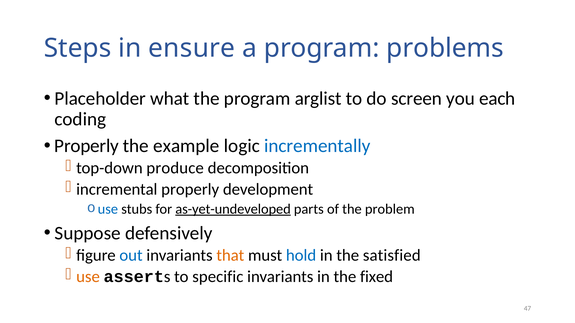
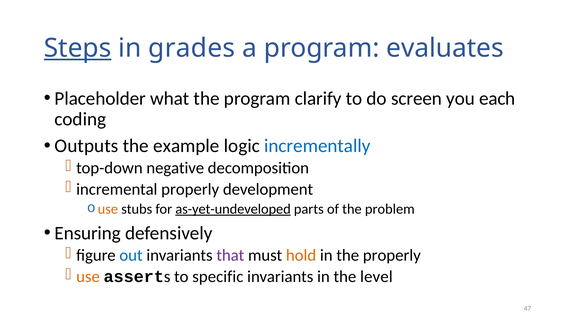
Steps underline: none -> present
ensure: ensure -> grades
problems: problems -> evaluates
arglist: arglist -> clarify
Properly at (87, 146): Properly -> Outputs
produce: produce -> negative
use at (108, 209) colour: blue -> orange
Suppose: Suppose -> Ensuring
that colour: orange -> purple
hold colour: blue -> orange
the satisfied: satisfied -> properly
fixed: fixed -> level
